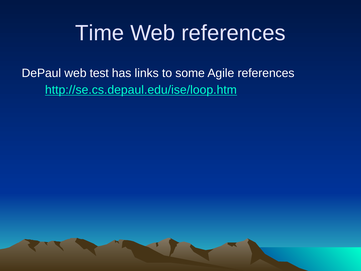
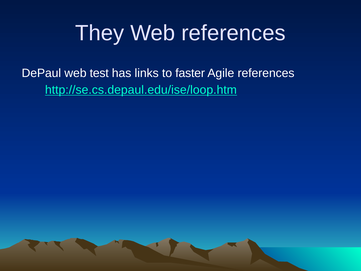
Time: Time -> They
some: some -> faster
